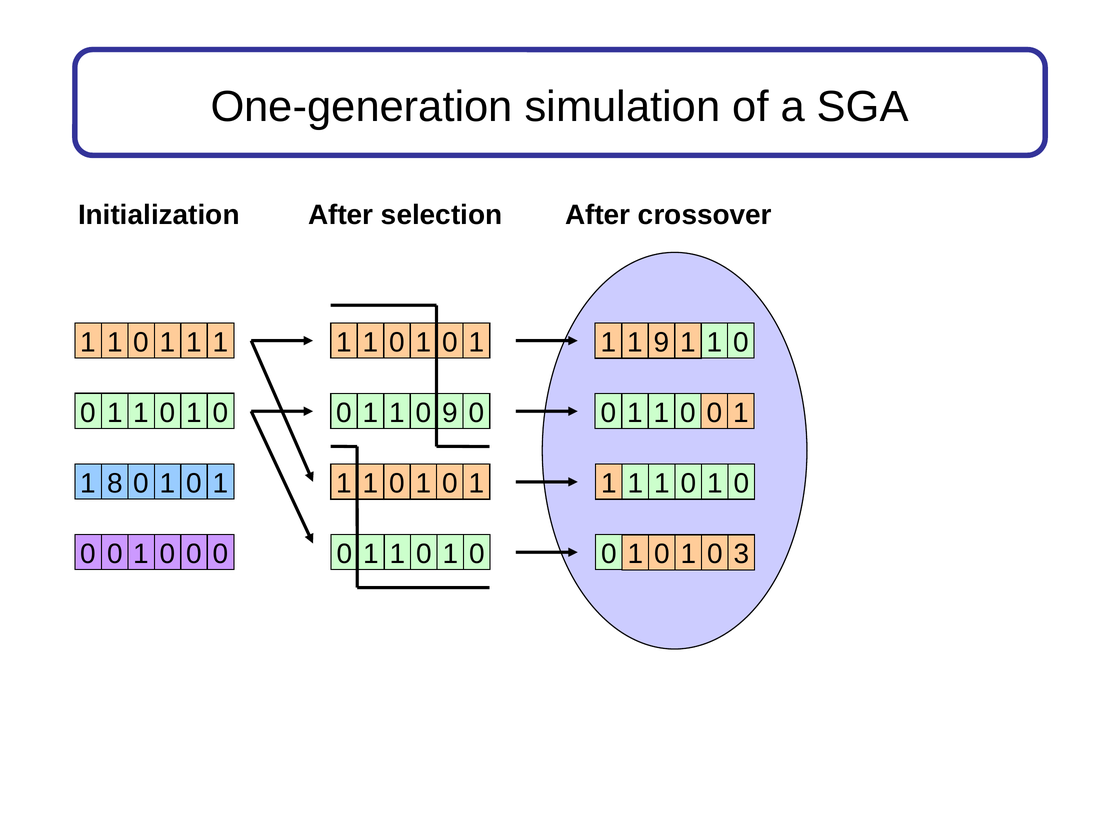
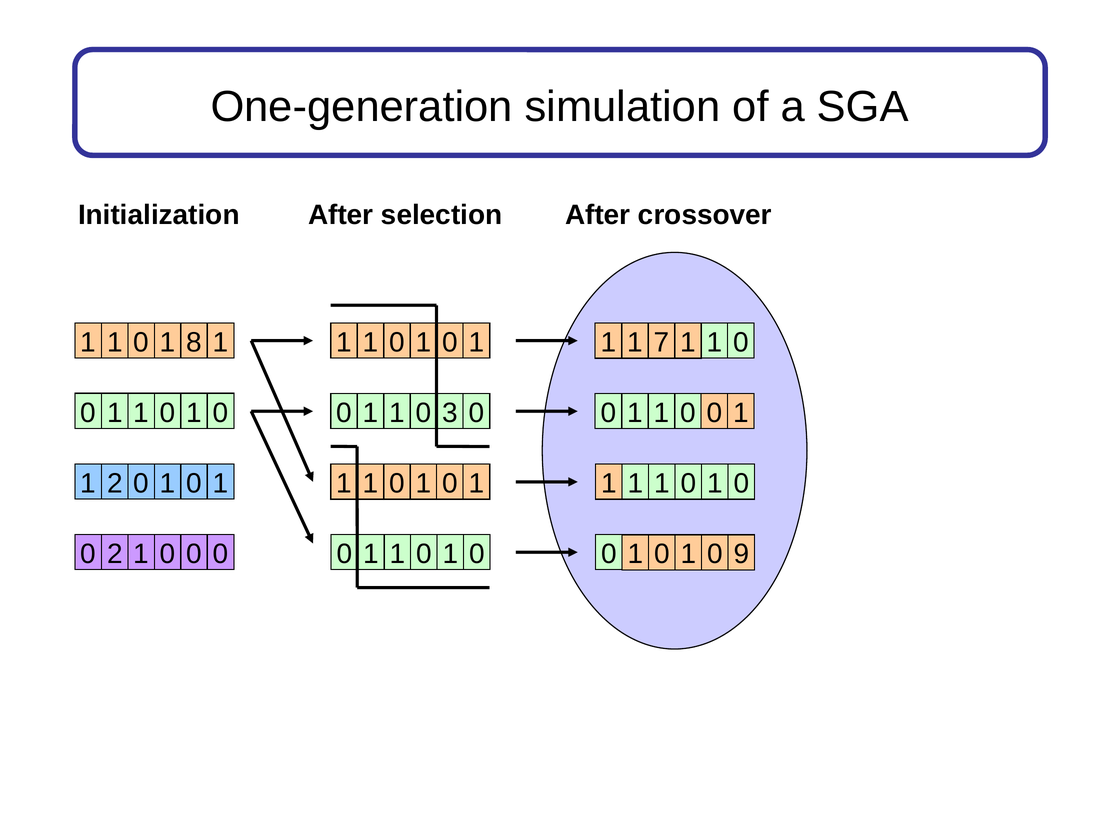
1 at (194, 343): 1 -> 8
1 9: 9 -> 7
0 9: 9 -> 3
1 8: 8 -> 2
0 at (115, 554): 0 -> 2
3: 3 -> 9
